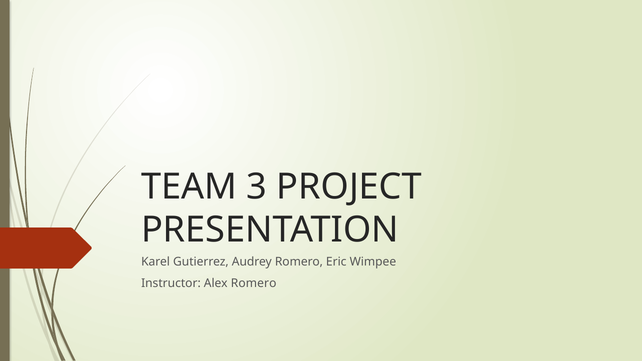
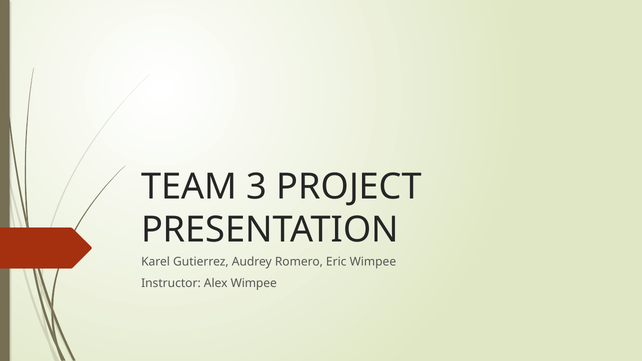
Alex Romero: Romero -> Wimpee
